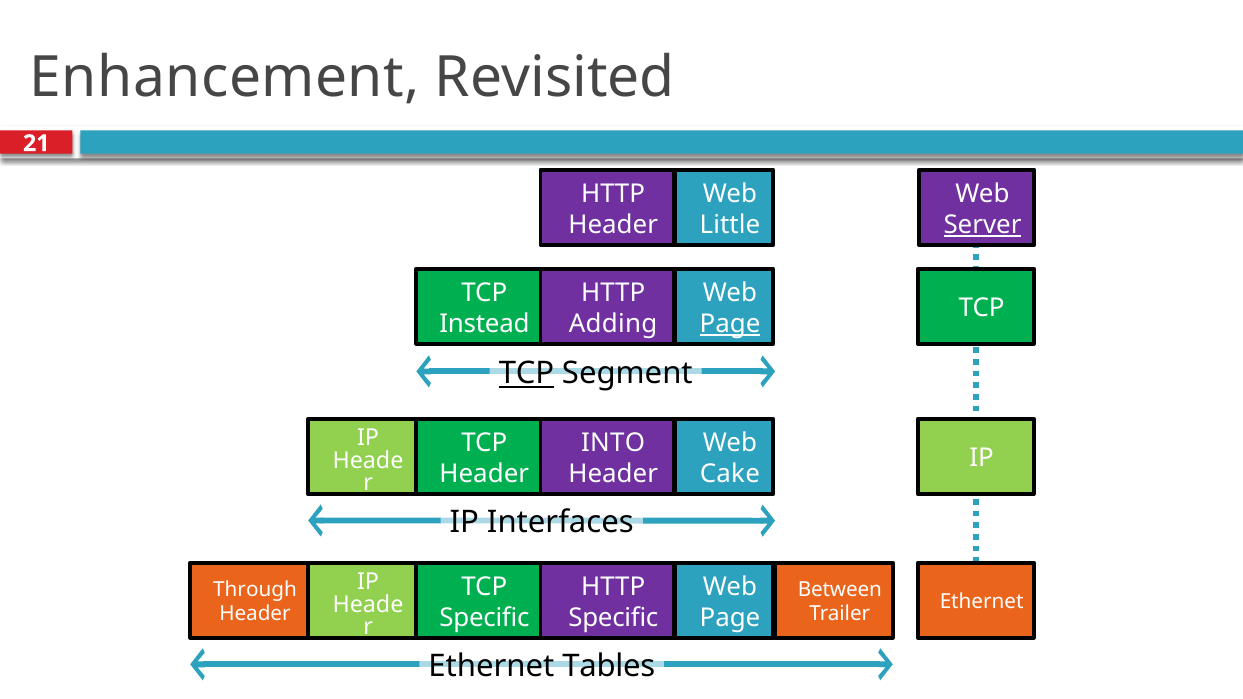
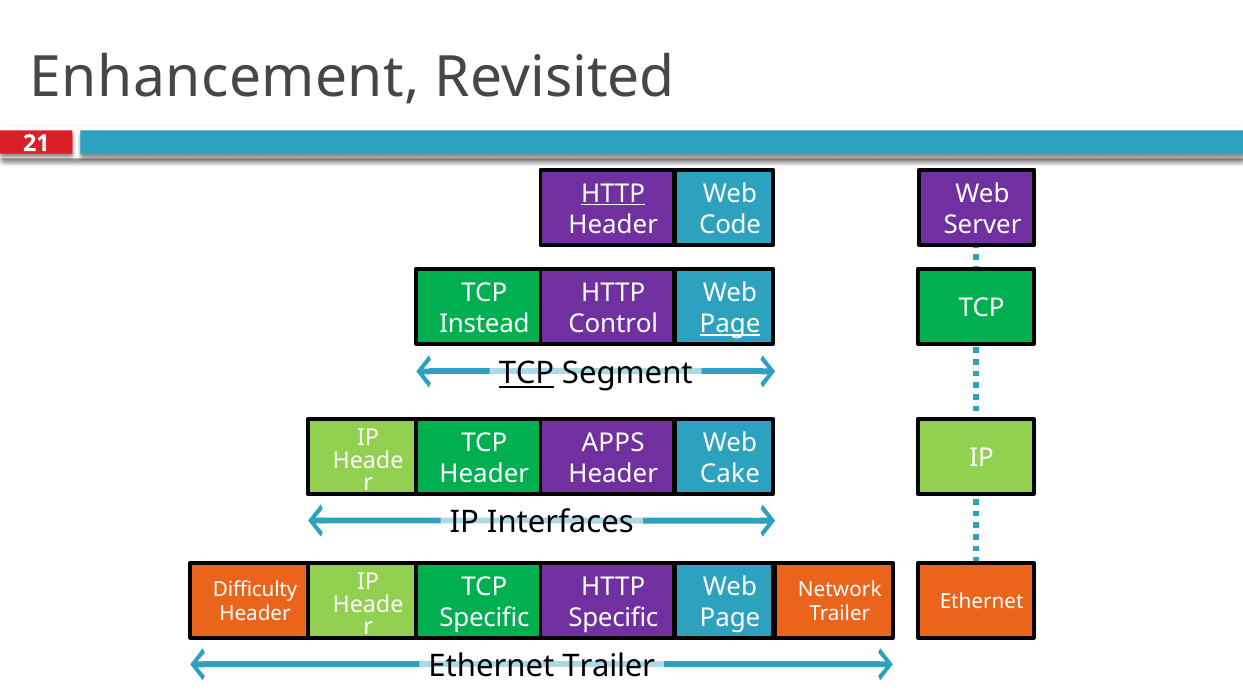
HTTP at (613, 194) underline: none -> present
Little: Little -> Code
Server underline: present -> none
Adding: Adding -> Control
INTO: INTO -> APPS
Through: Through -> Difficulty
Between: Between -> Network
Ethernet Tables: Tables -> Trailer
